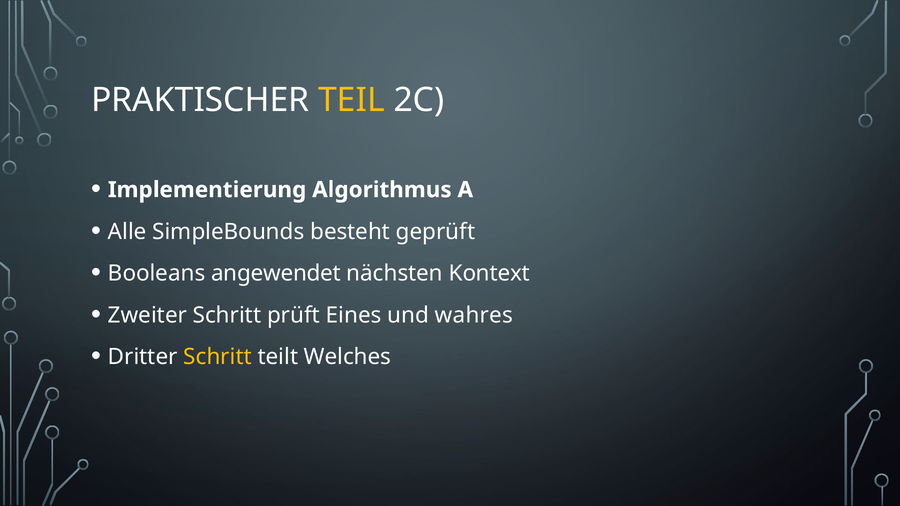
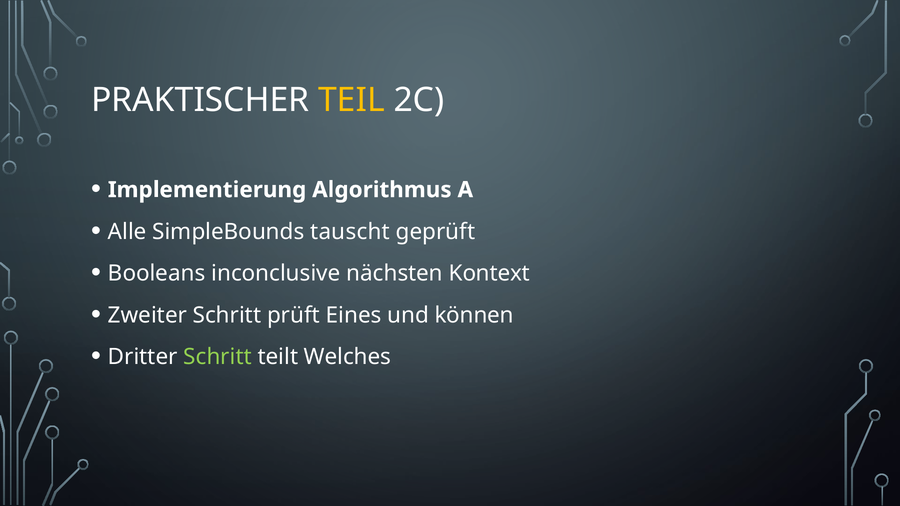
besteht: besteht -> tauscht
angewendet: angewendet -> inconclusive
wahres: wahres -> können
Schritt at (218, 357) colour: yellow -> light green
